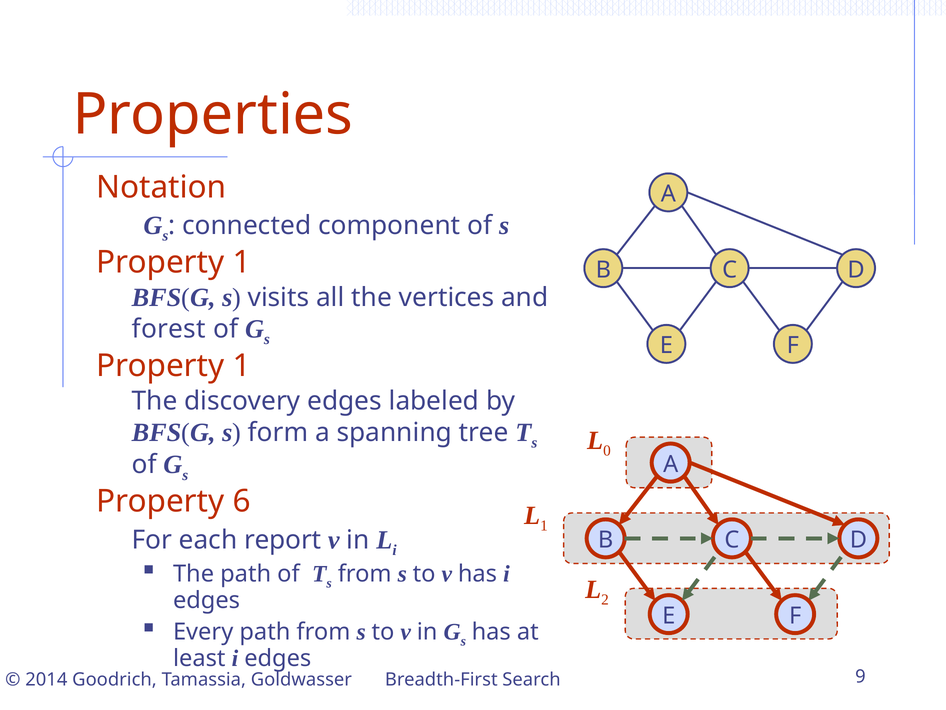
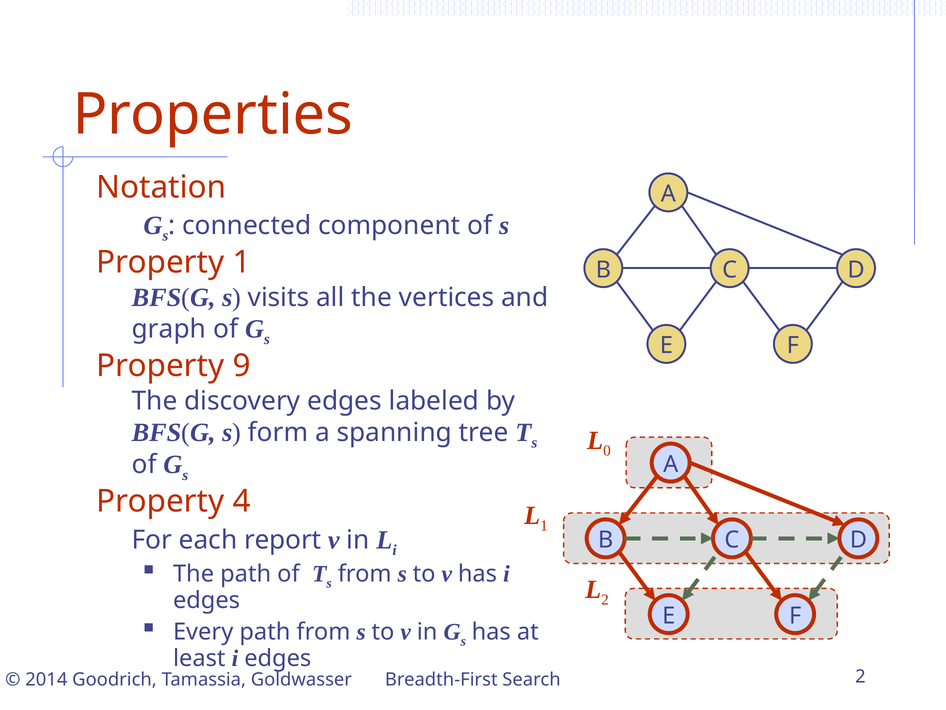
forest: forest -> graph
1 at (242, 366): 1 -> 9
6: 6 -> 4
Search 9: 9 -> 2
